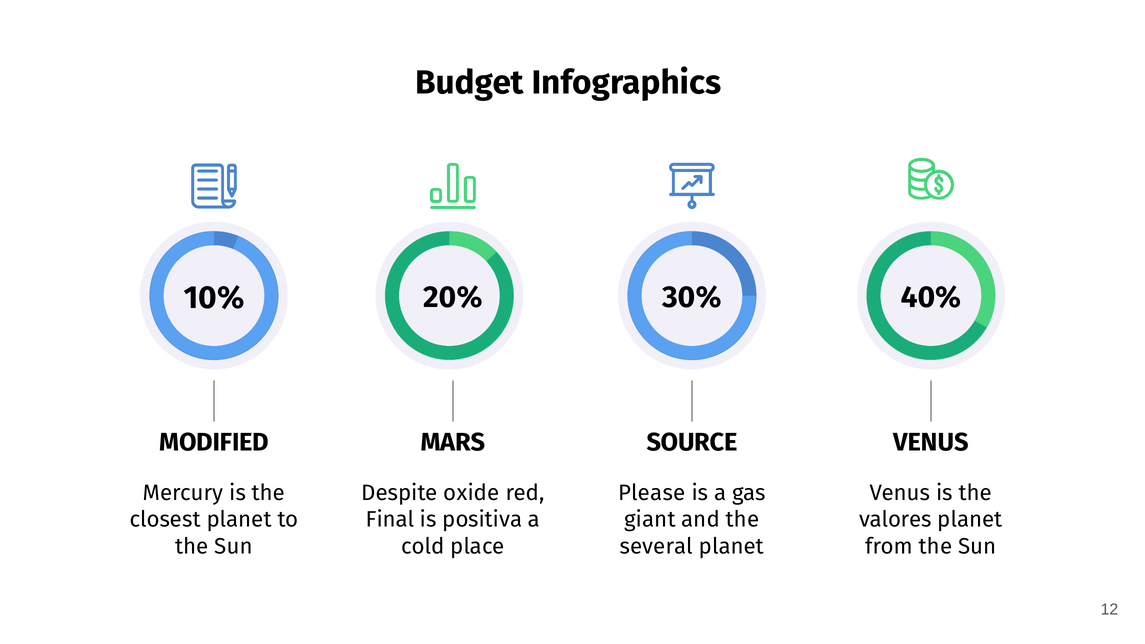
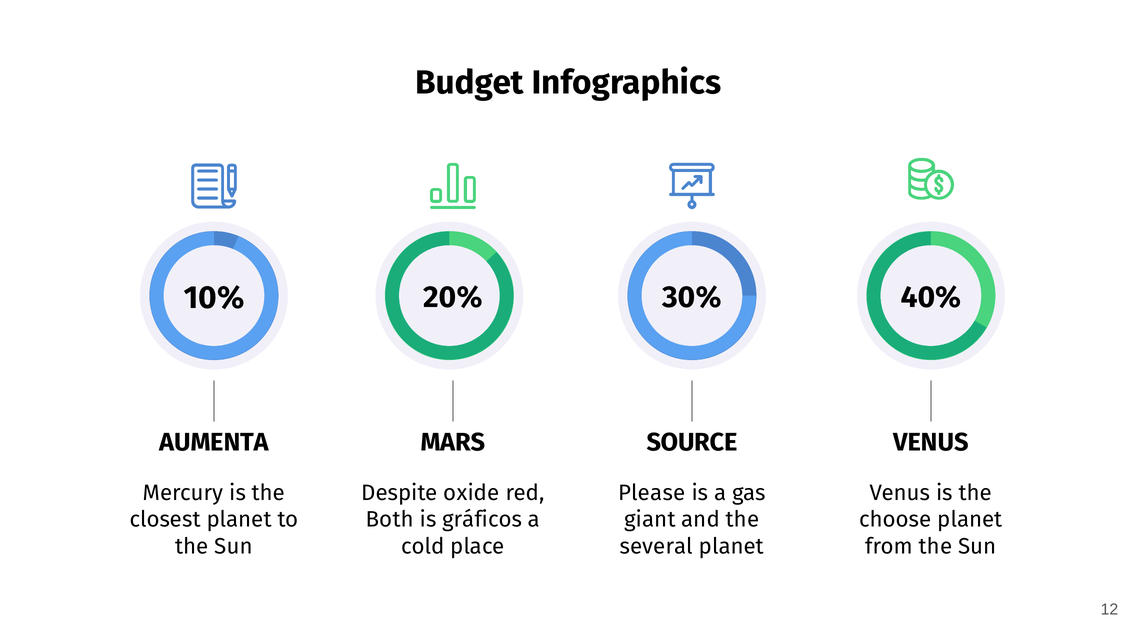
MODIFIED: MODIFIED -> AUMENTA
Final: Final -> Both
positiva: positiva -> gráficos
valores: valores -> choose
